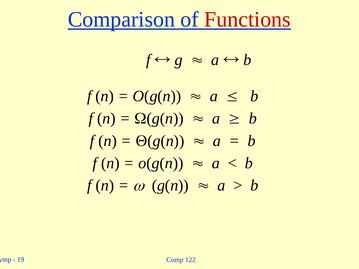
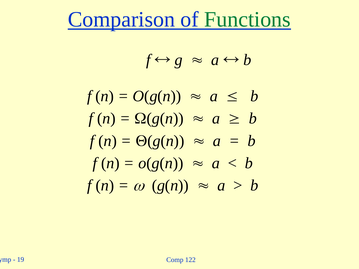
Functions colour: red -> green
